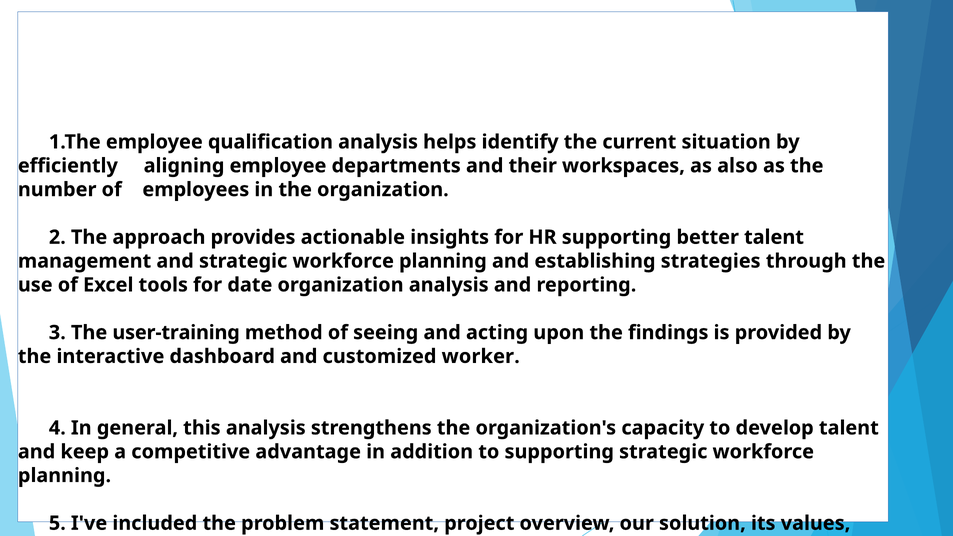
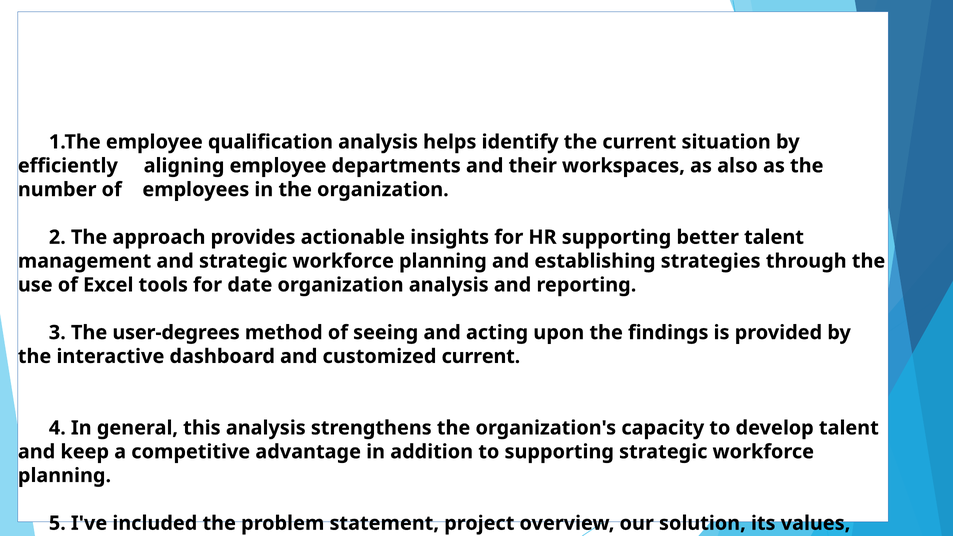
user-training: user-training -> user-degrees
customized worker: worker -> current
